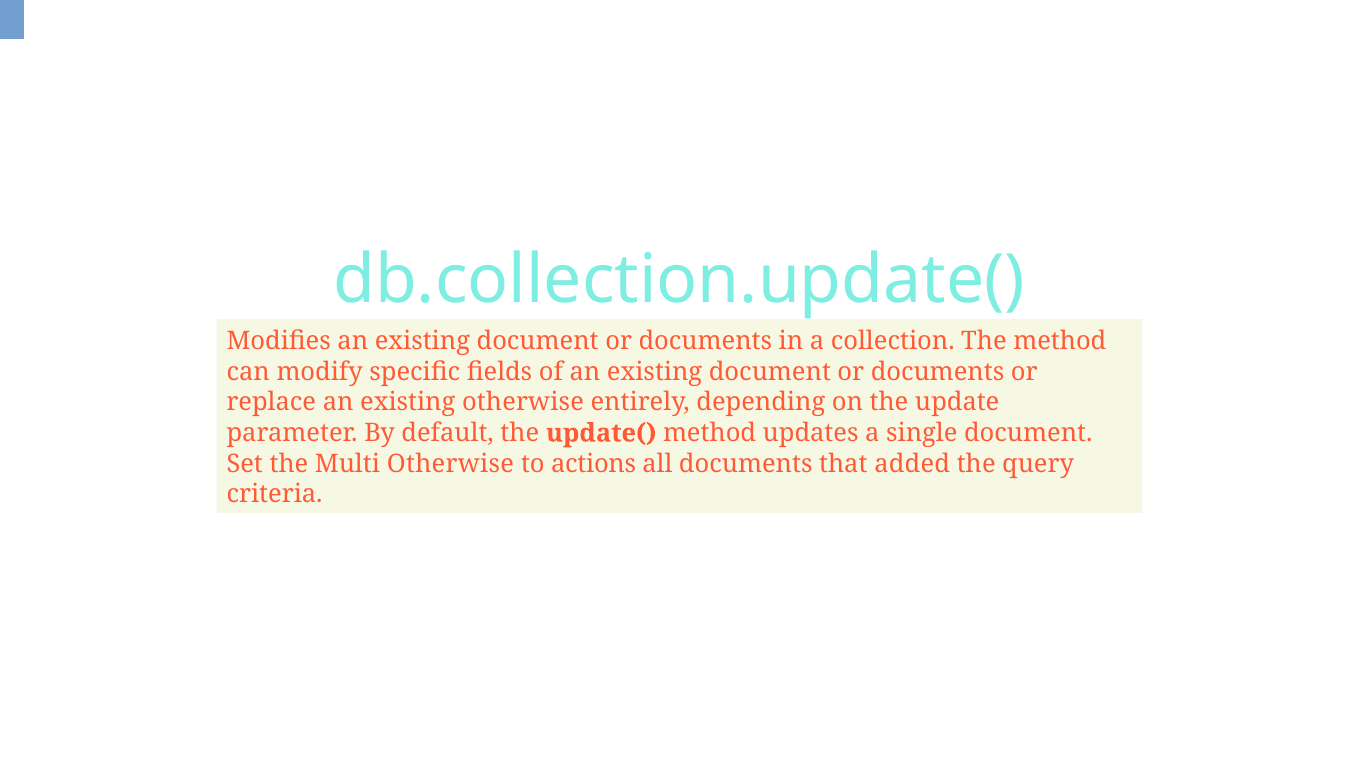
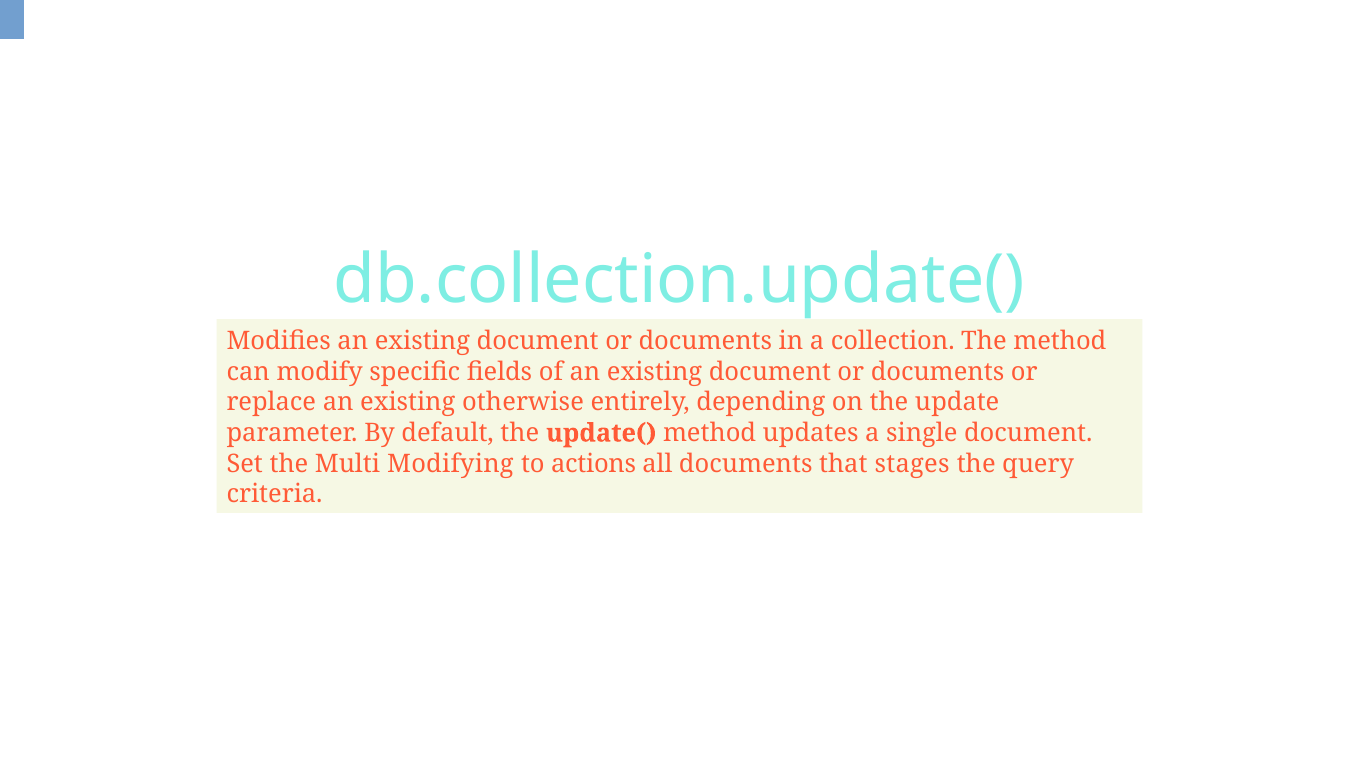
Multi Otherwise: Otherwise -> Modifying
added: added -> stages
